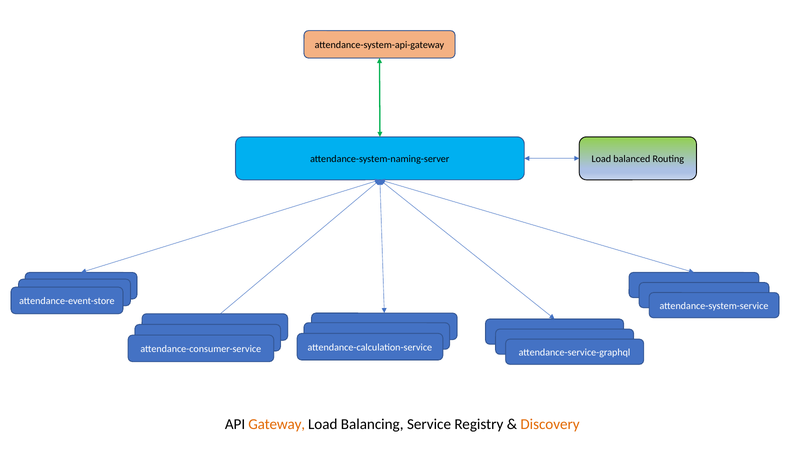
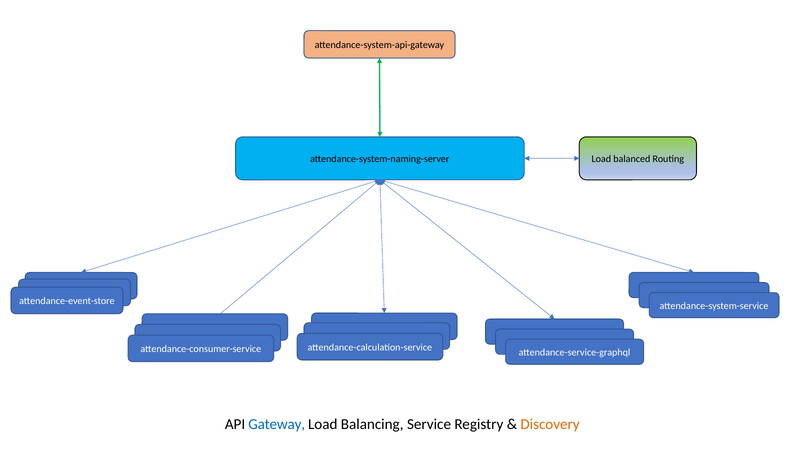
Gateway colour: orange -> blue
